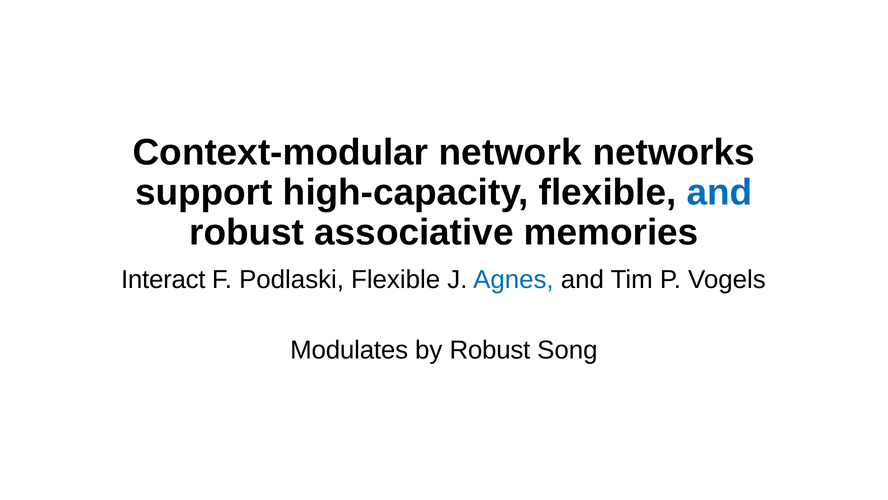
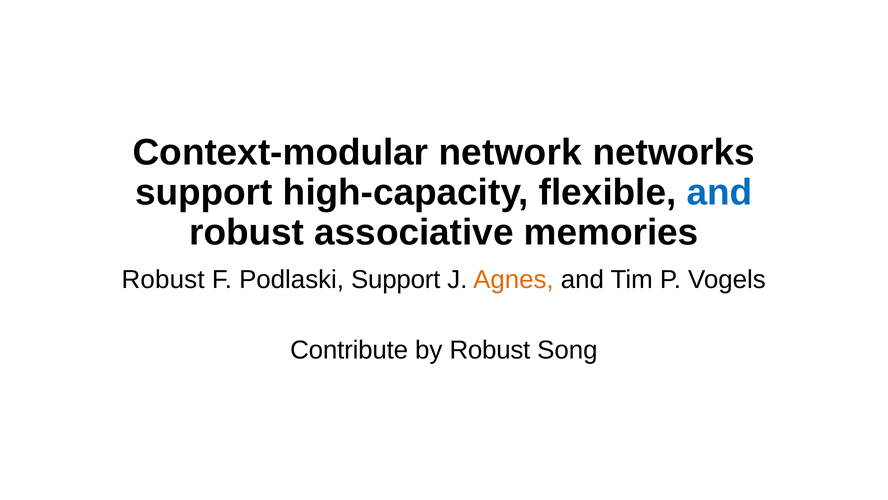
Interact at (163, 280): Interact -> Robust
Podlaski Flexible: Flexible -> Support
Agnes colour: blue -> orange
Modulates: Modulates -> Contribute
